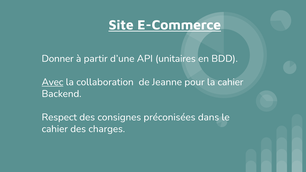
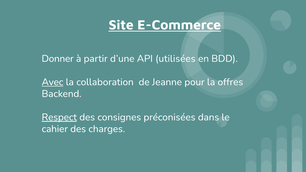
unitaires: unitaires -> utilisées
la cahier: cahier -> offres
Respect underline: none -> present
